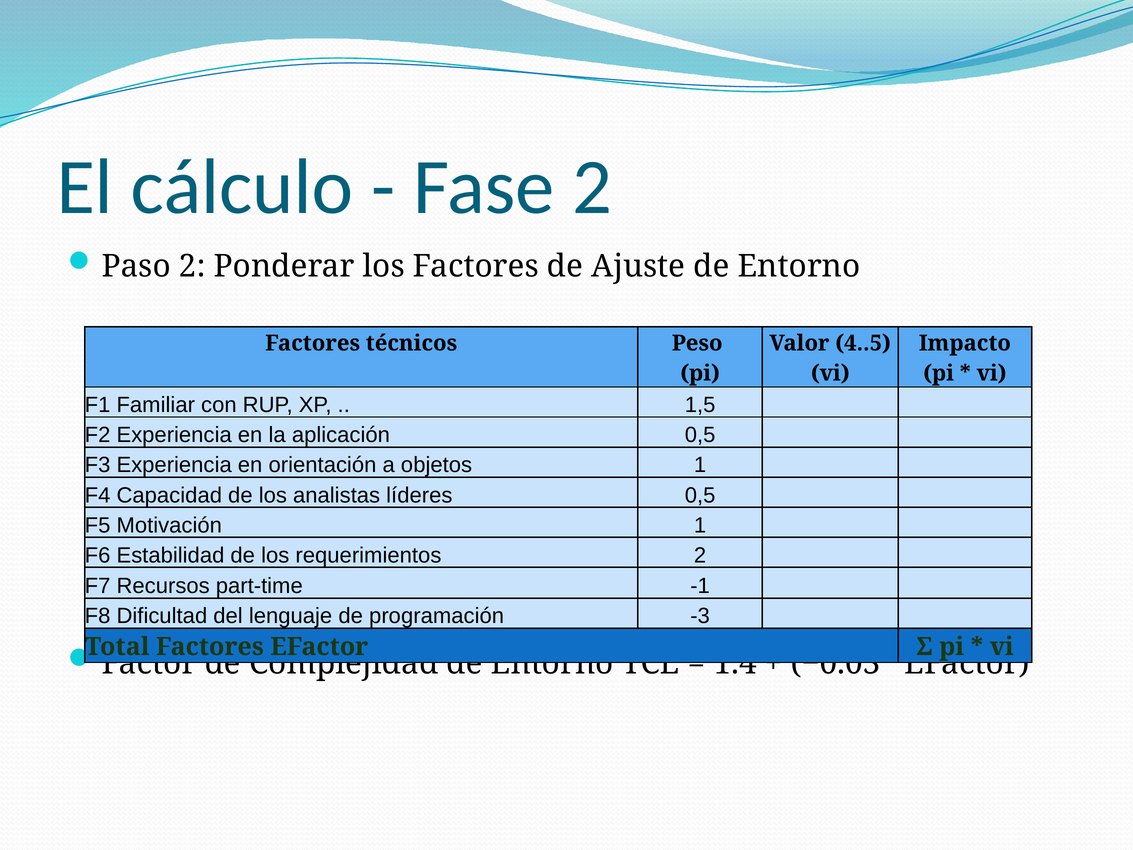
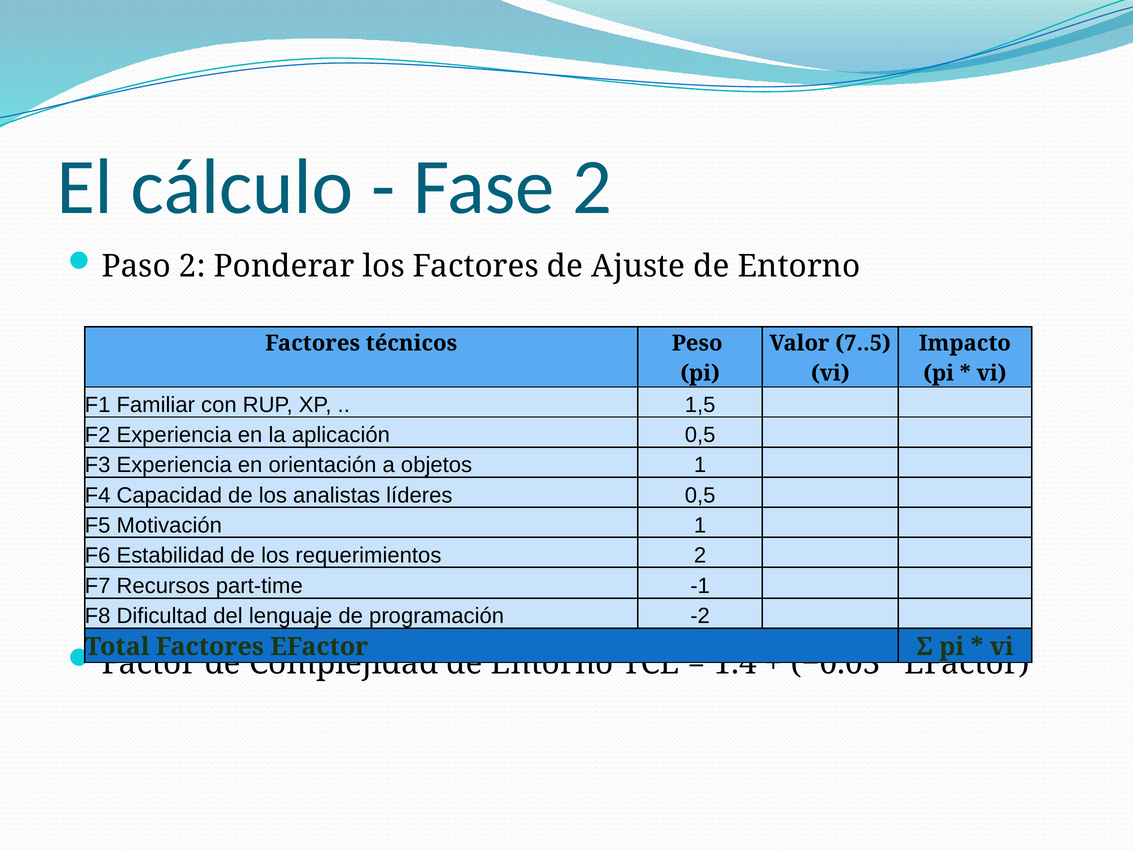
4..5: 4..5 -> 7..5
-3: -3 -> -2
